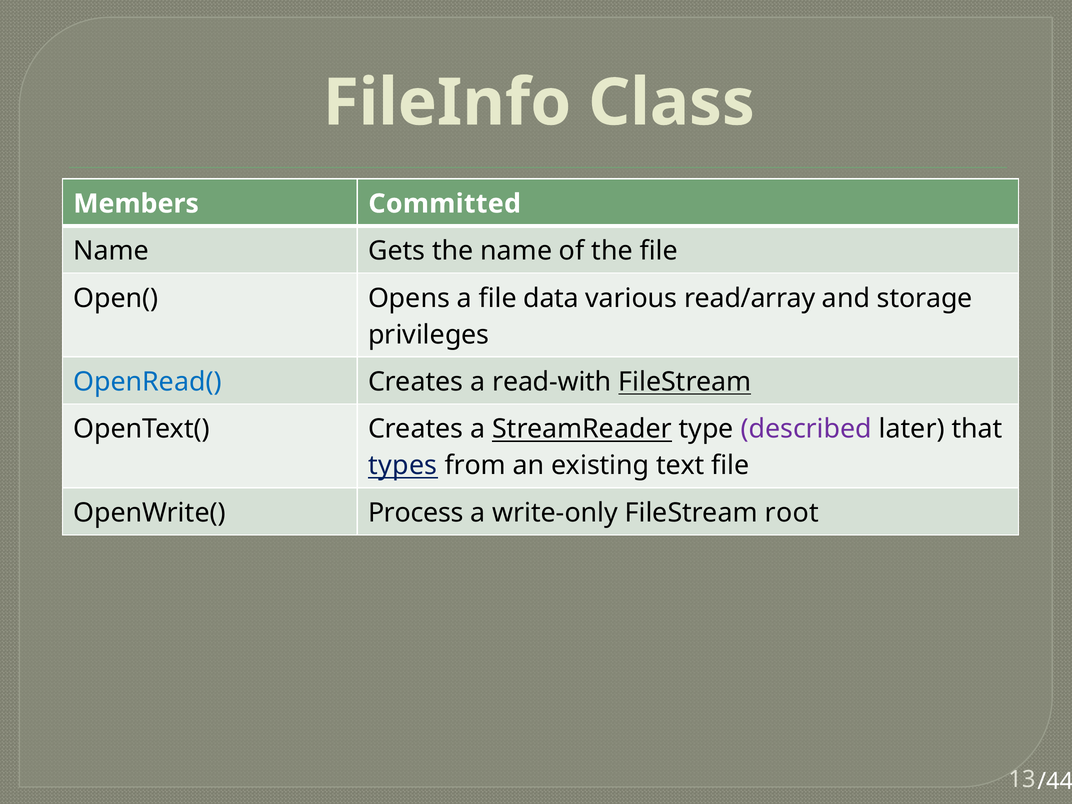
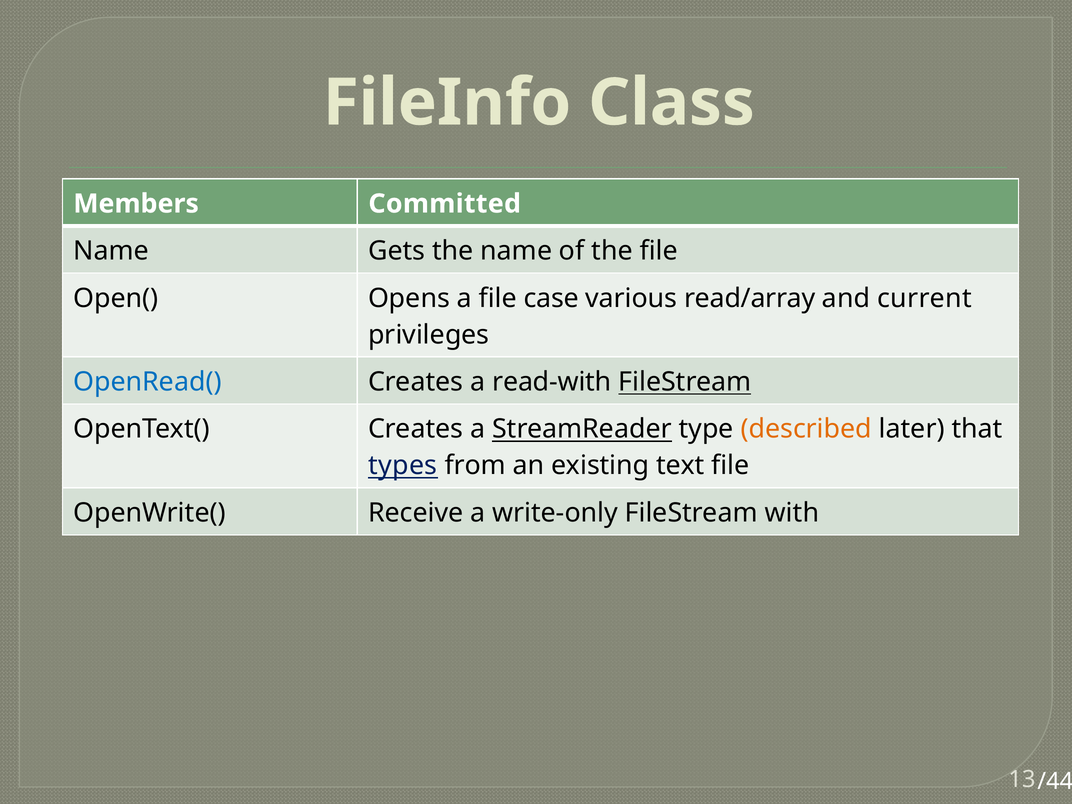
data: data -> case
storage: storage -> current
described colour: purple -> orange
Process: Process -> Receive
root: root -> with
